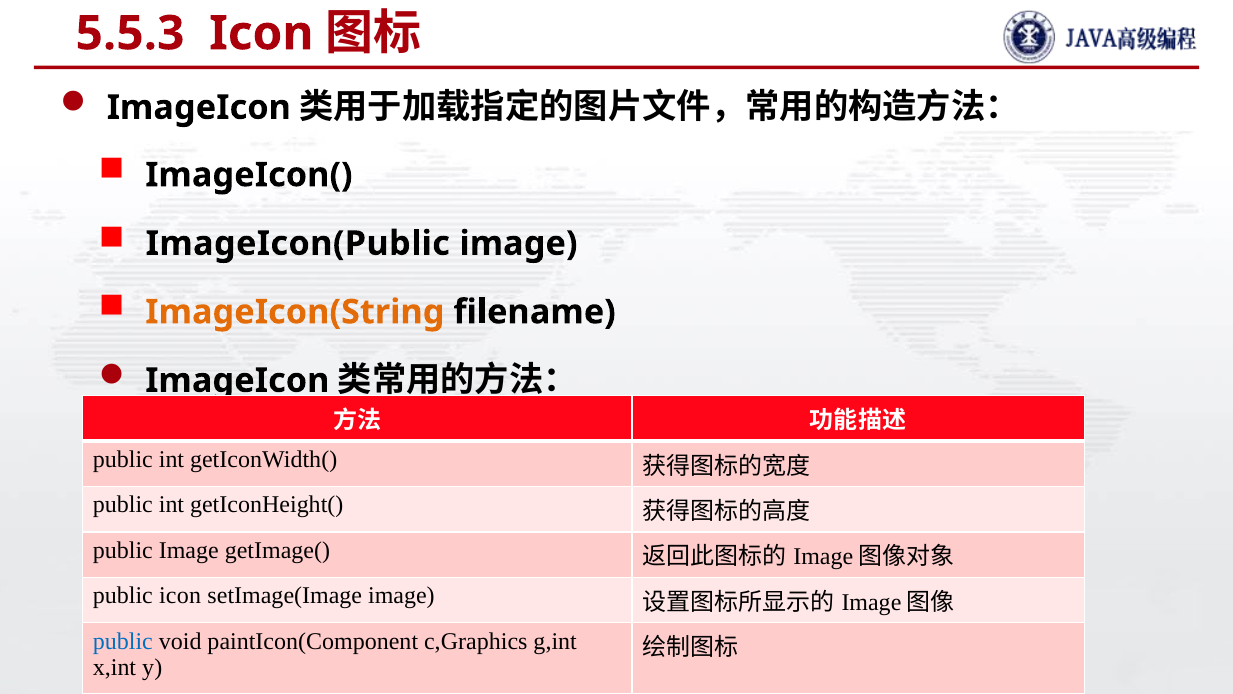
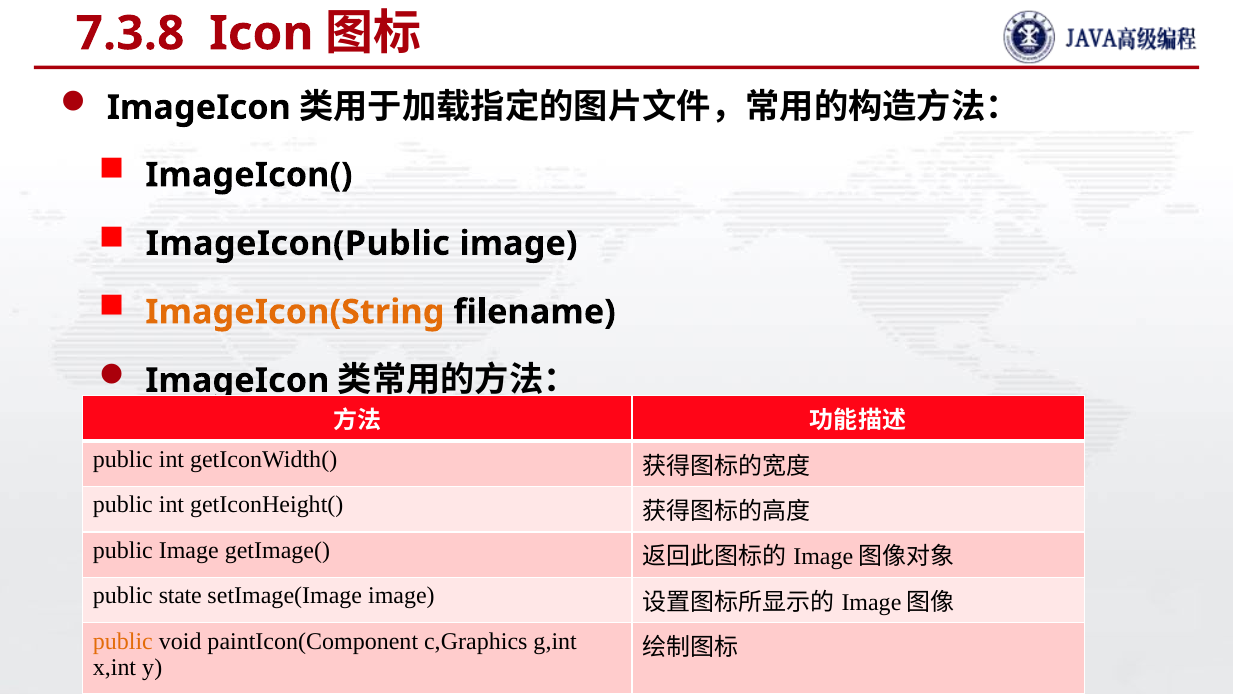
5.5.3: 5.5.3 -> 7.3.8
public icon: icon -> state
public at (123, 641) colour: blue -> orange
